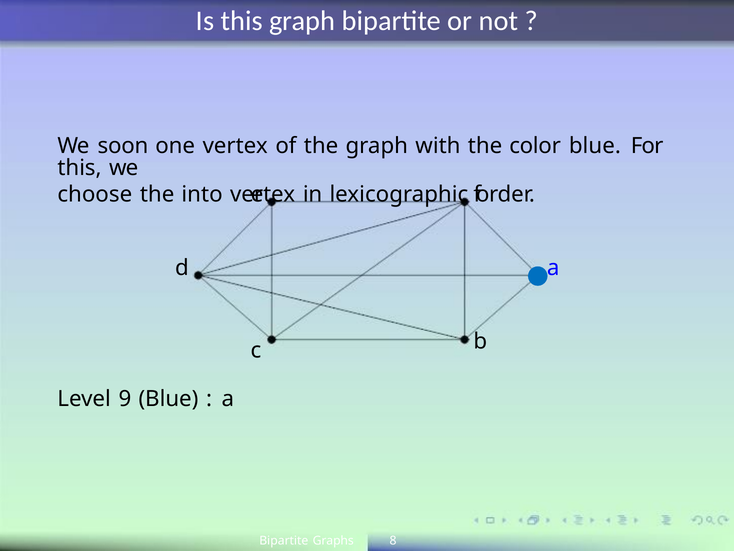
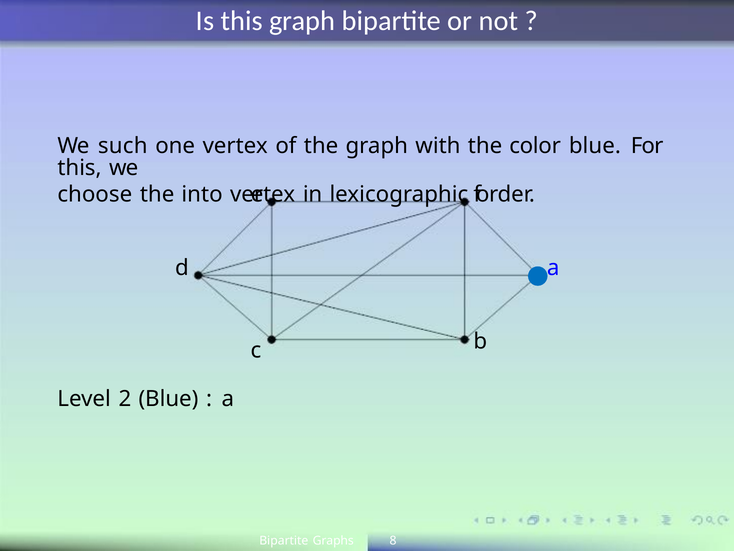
soon: soon -> such
9: 9 -> 2
